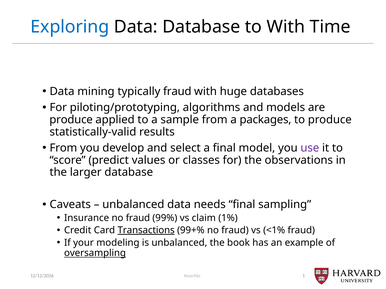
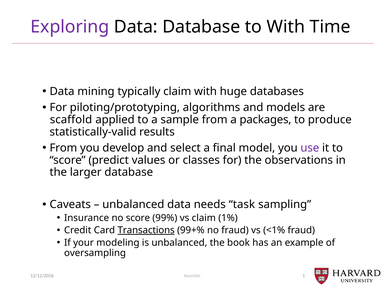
Exploring colour: blue -> purple
typically fraud: fraud -> claim
produce at (71, 120): produce -> scaffold
needs final: final -> task
Insurance no fraud: fraud -> score
oversampling underline: present -> none
